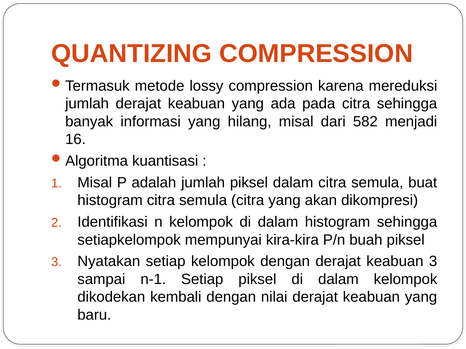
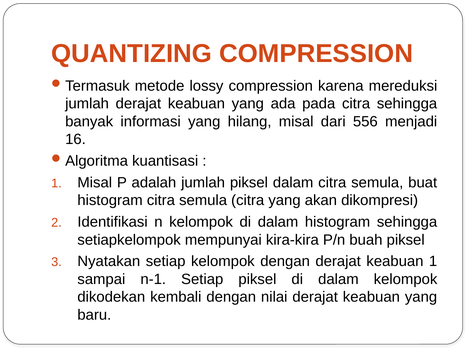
582: 582 -> 556
keabuan 3: 3 -> 1
